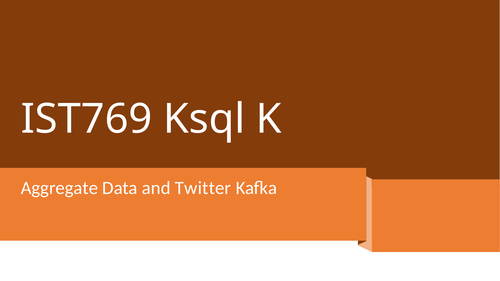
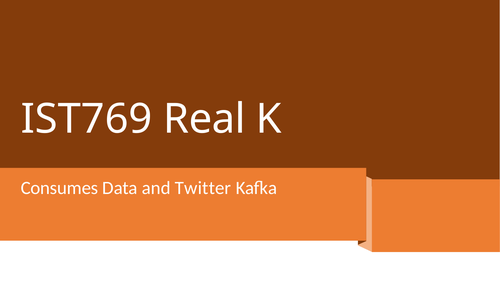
Ksql: Ksql -> Real
Aggregate: Aggregate -> Consumes
